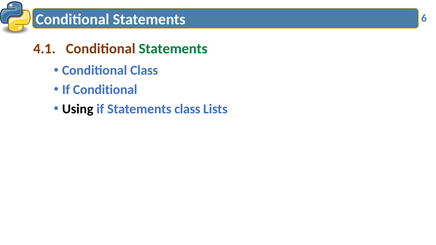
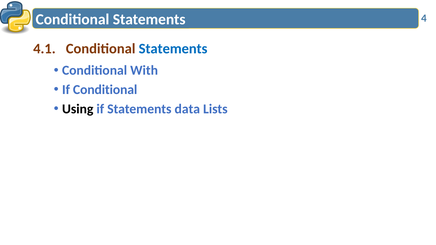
6: 6 -> 4
Statements at (173, 49) colour: green -> blue
Conditional Class: Class -> With
Statements class: class -> data
